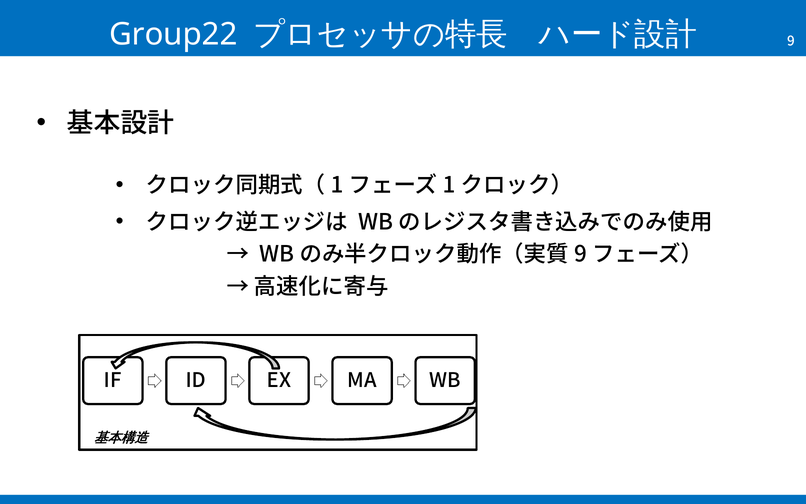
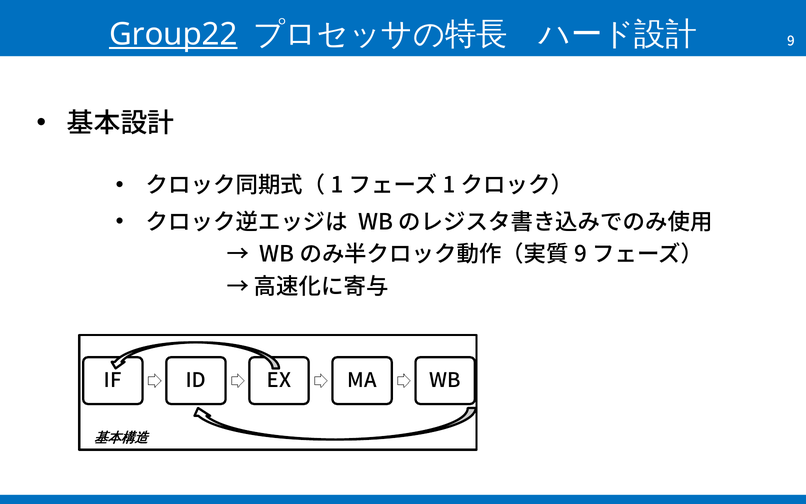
Group22 underline: none -> present
